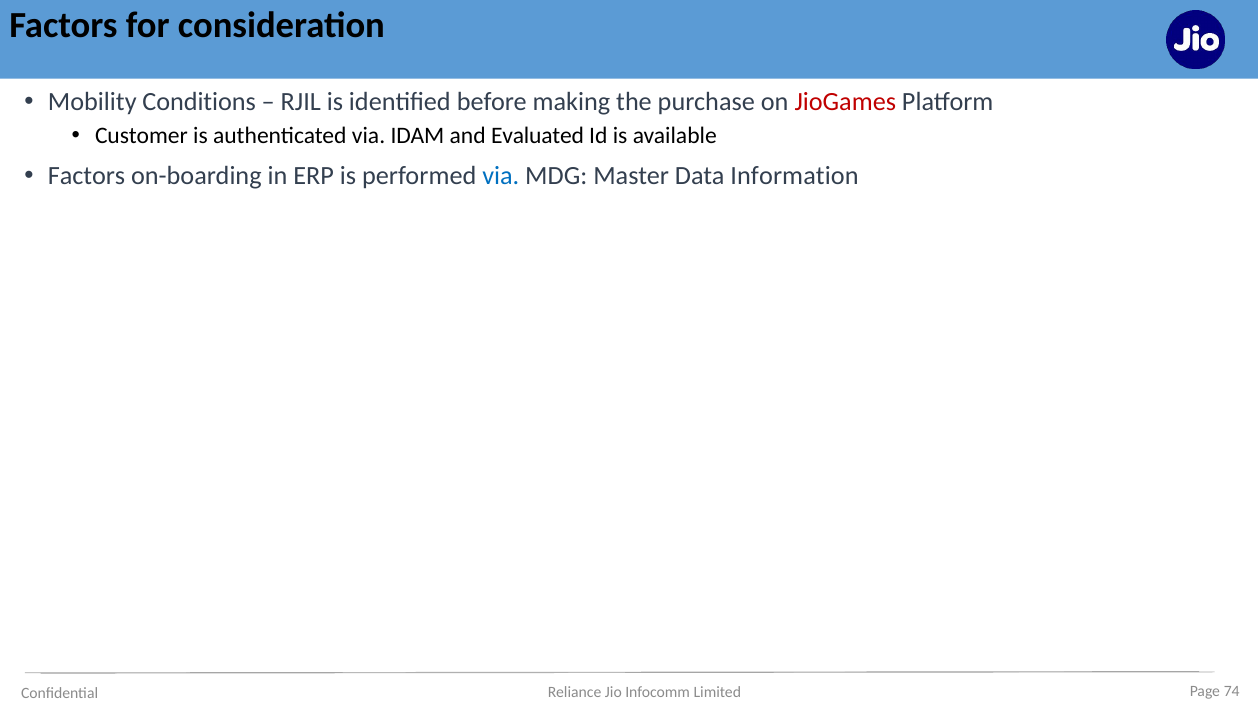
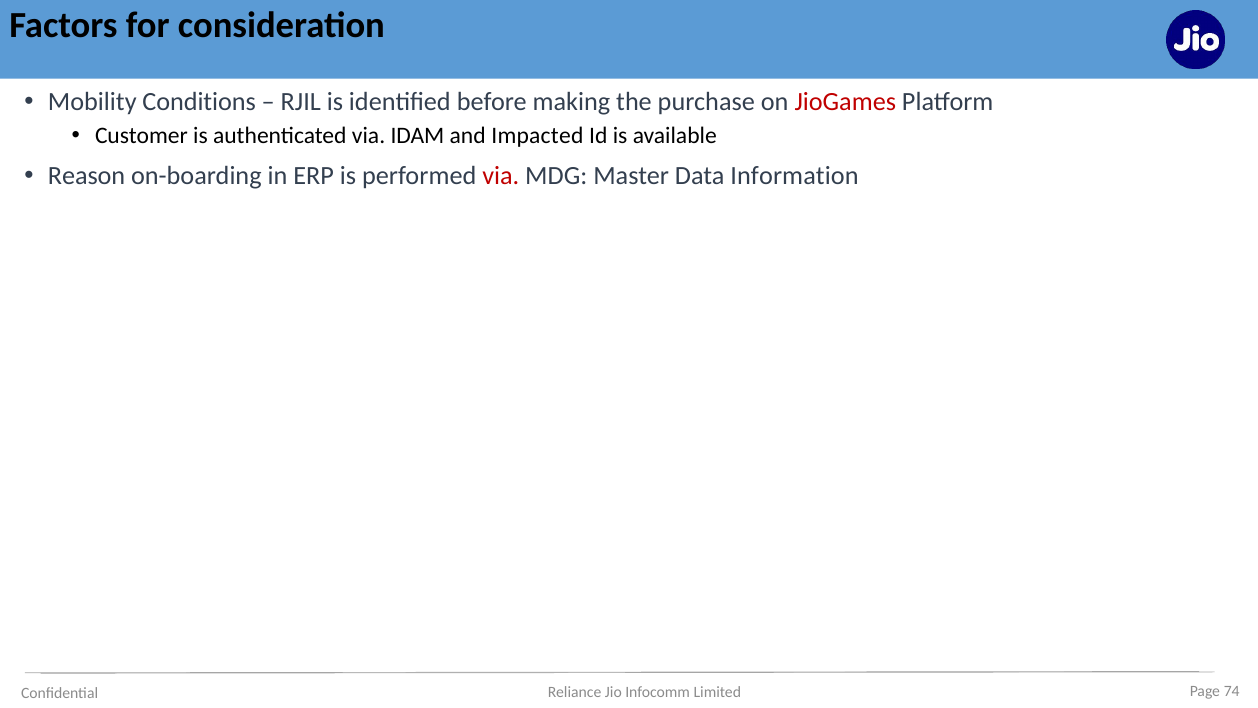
Evaluated: Evaluated -> Impacted
Factors at (87, 176): Factors -> Reason
via at (501, 176) colour: blue -> red
